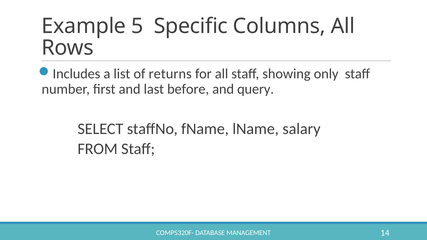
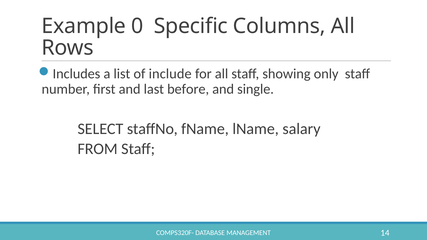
5: 5 -> 0
returns: returns -> include
query: query -> single
